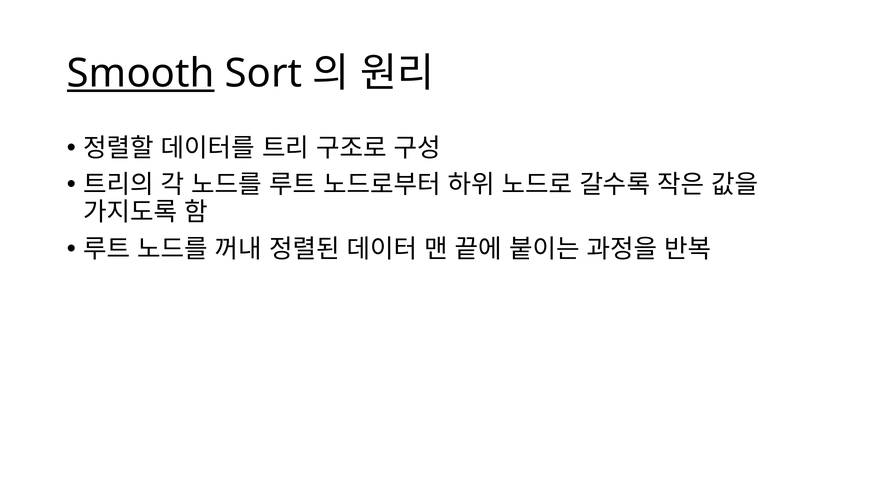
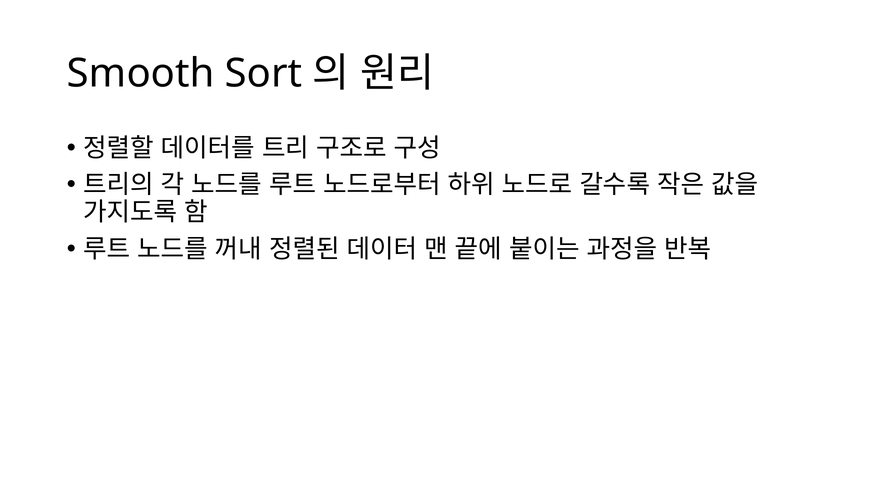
Smooth underline: present -> none
